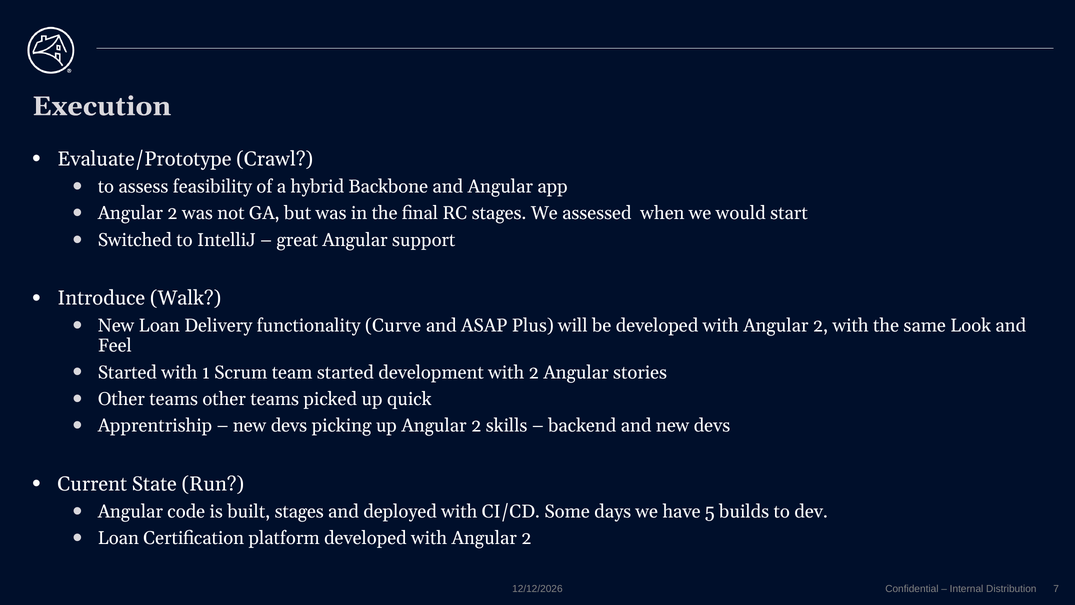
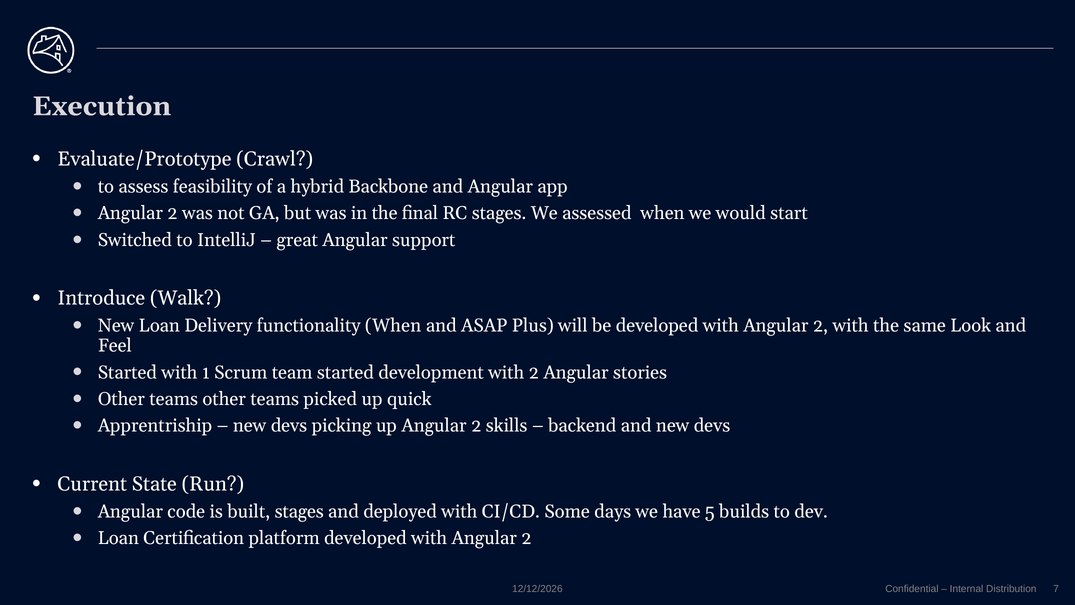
functionality Curve: Curve -> When
